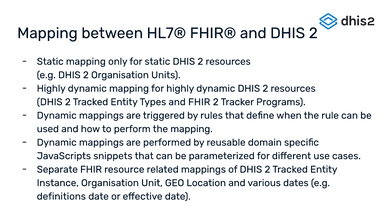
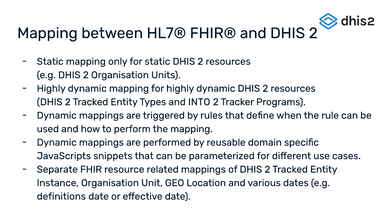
and FHIR: FHIR -> INTO
